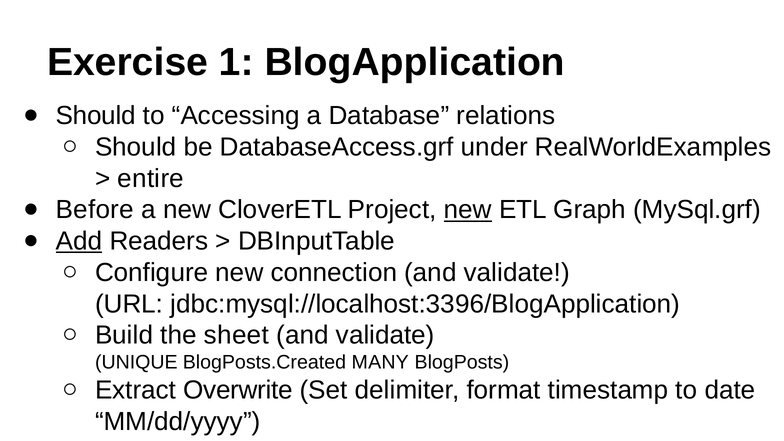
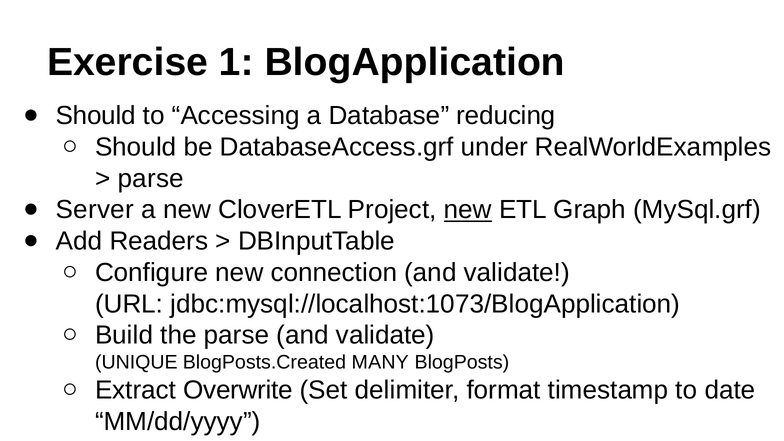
relations: relations -> reducing
entire at (151, 178): entire -> parse
Before: Before -> Server
Add underline: present -> none
jdbc:mysql://localhost:3396/BlogApplication: jdbc:mysql://localhost:3396/BlogApplication -> jdbc:mysql://localhost:1073/BlogApplication
the sheet: sheet -> parse
